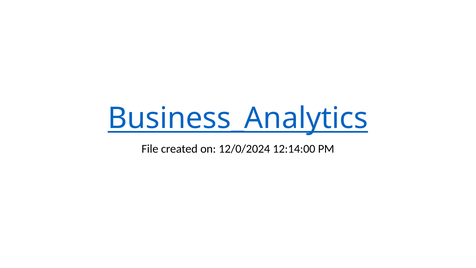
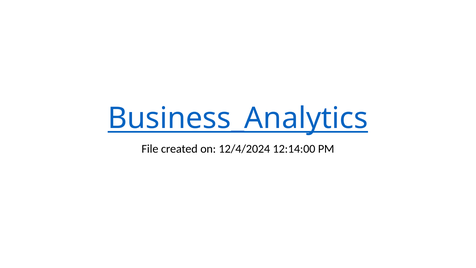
12/0/2024: 12/0/2024 -> 12/4/2024
